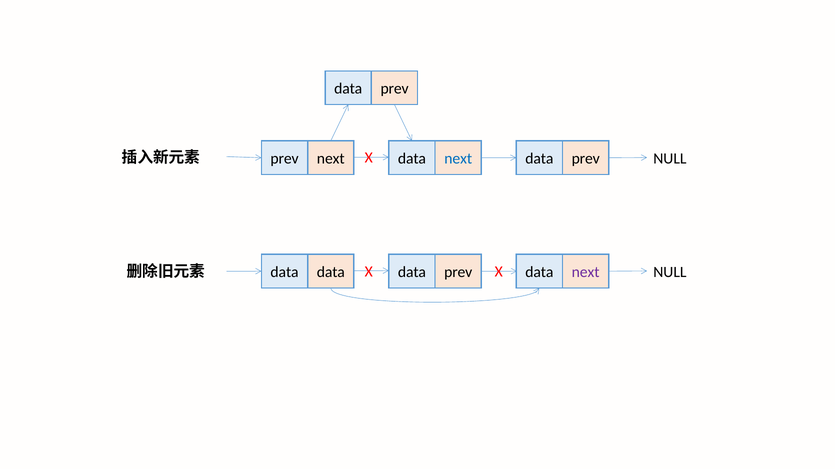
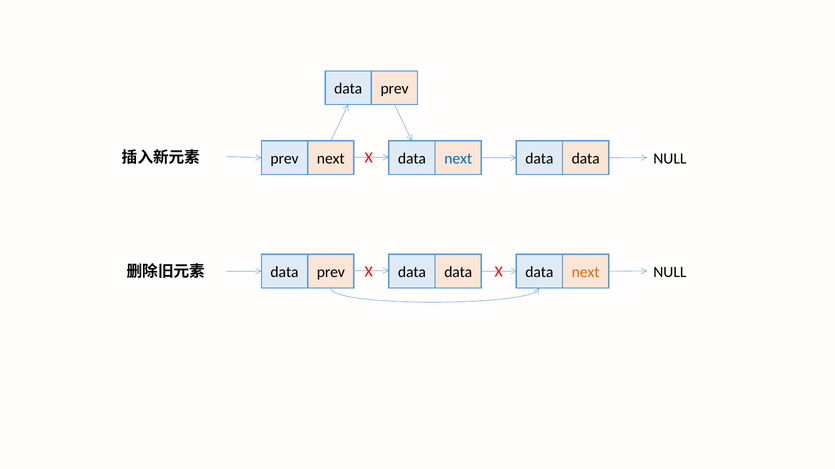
prev at (586, 159): prev -> data
data at (331, 273): data -> prev
prev at (458, 273): prev -> data
next at (586, 273) colour: purple -> orange
